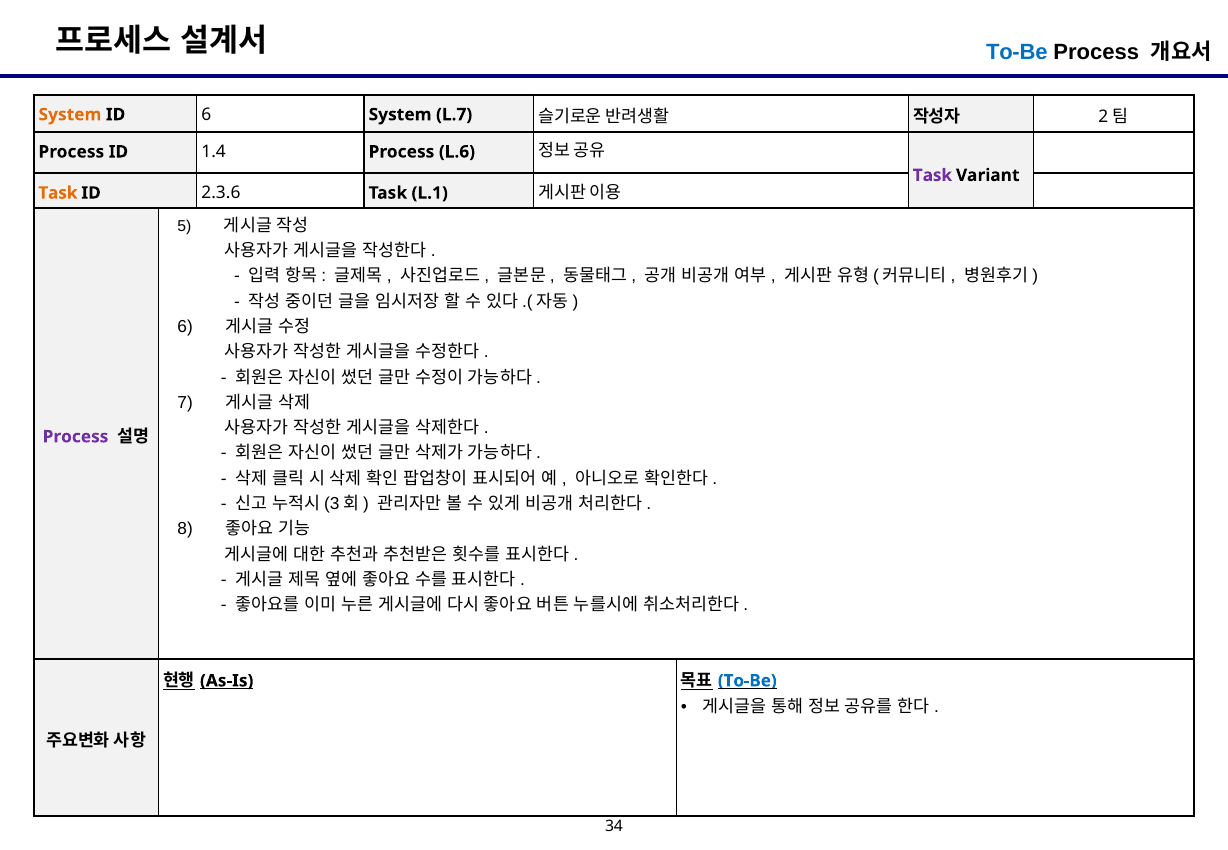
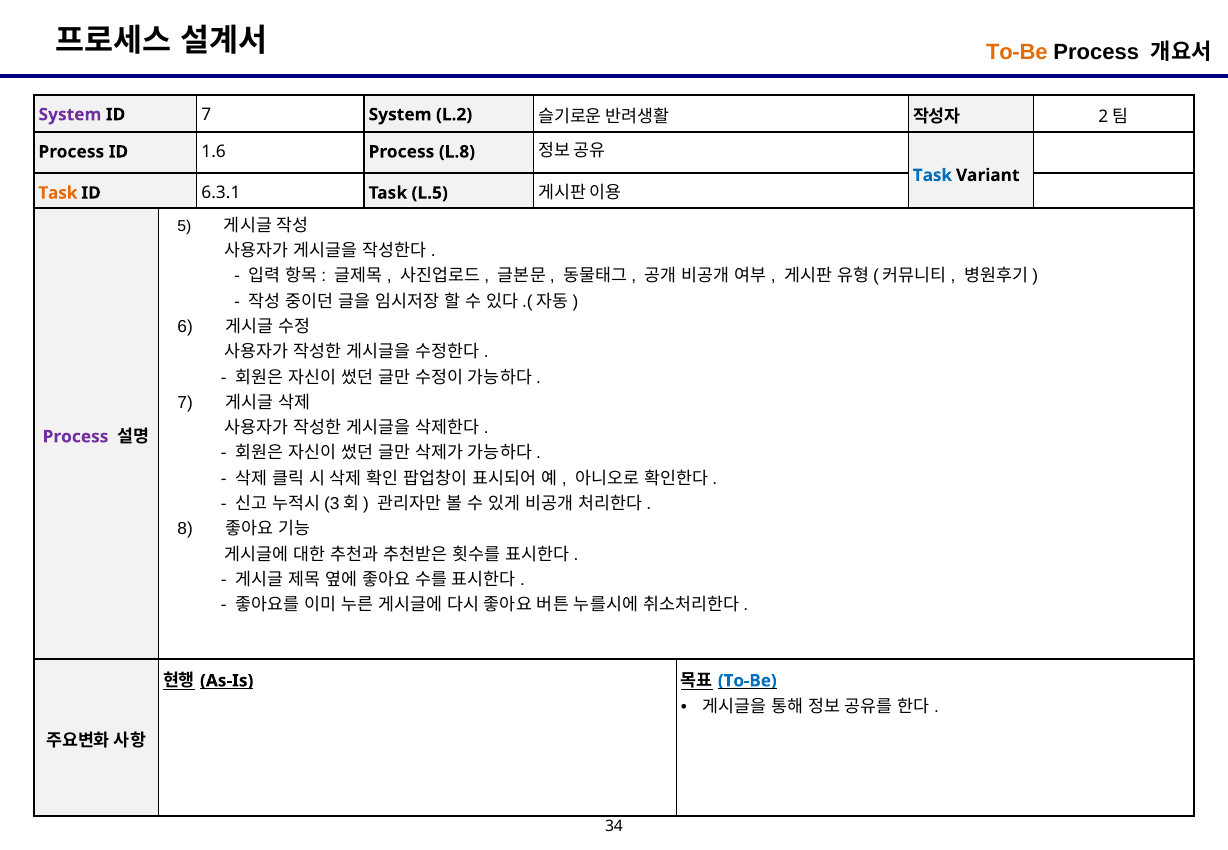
To-Be at (1017, 53) colour: blue -> orange
System at (70, 115) colour: orange -> purple
ID 6: 6 -> 7
L.7: L.7 -> L.2
1.4: 1.4 -> 1.6
L.6: L.6 -> L.8
Task at (932, 175) colour: purple -> blue
2.3.6: 2.3.6 -> 6.3.1
L.1: L.1 -> L.5
